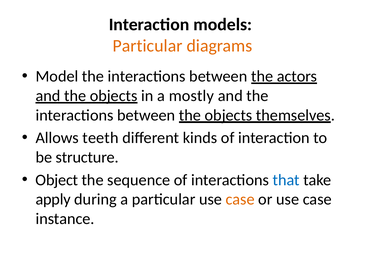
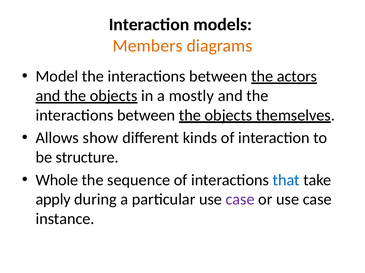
Particular at (148, 46): Particular -> Members
teeth: teeth -> show
Object: Object -> Whole
case at (240, 200) colour: orange -> purple
